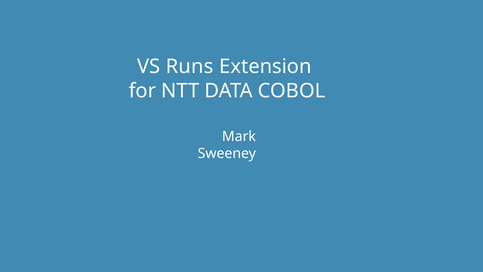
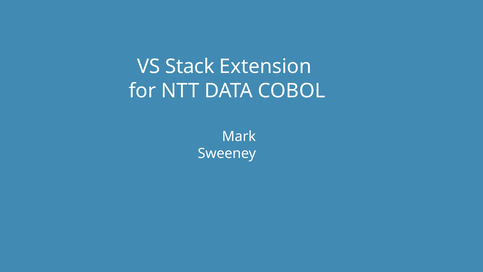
Runs: Runs -> Stack
